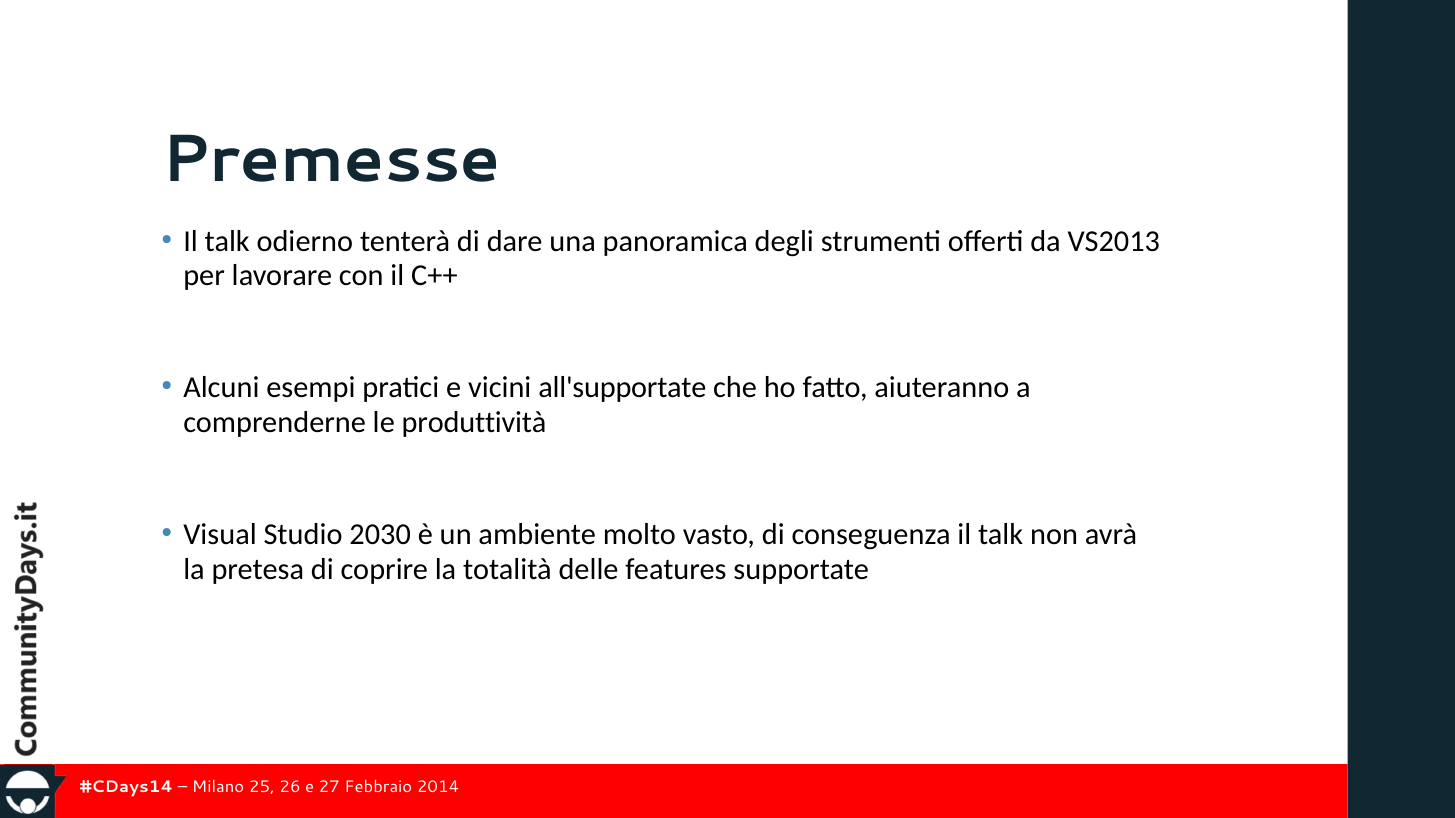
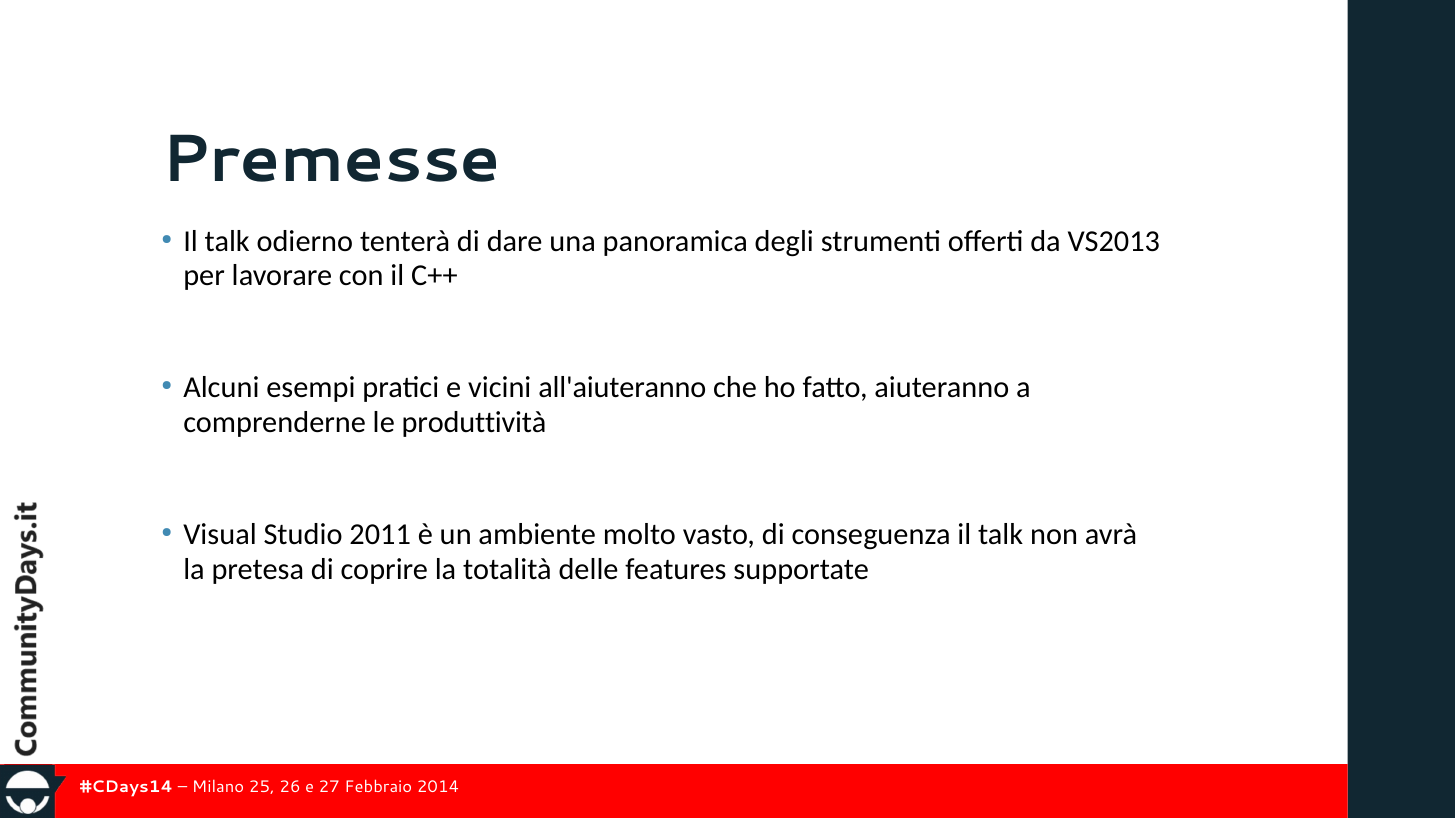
all'supportate: all'supportate -> all'aiuteranno
2030: 2030 -> 2011
